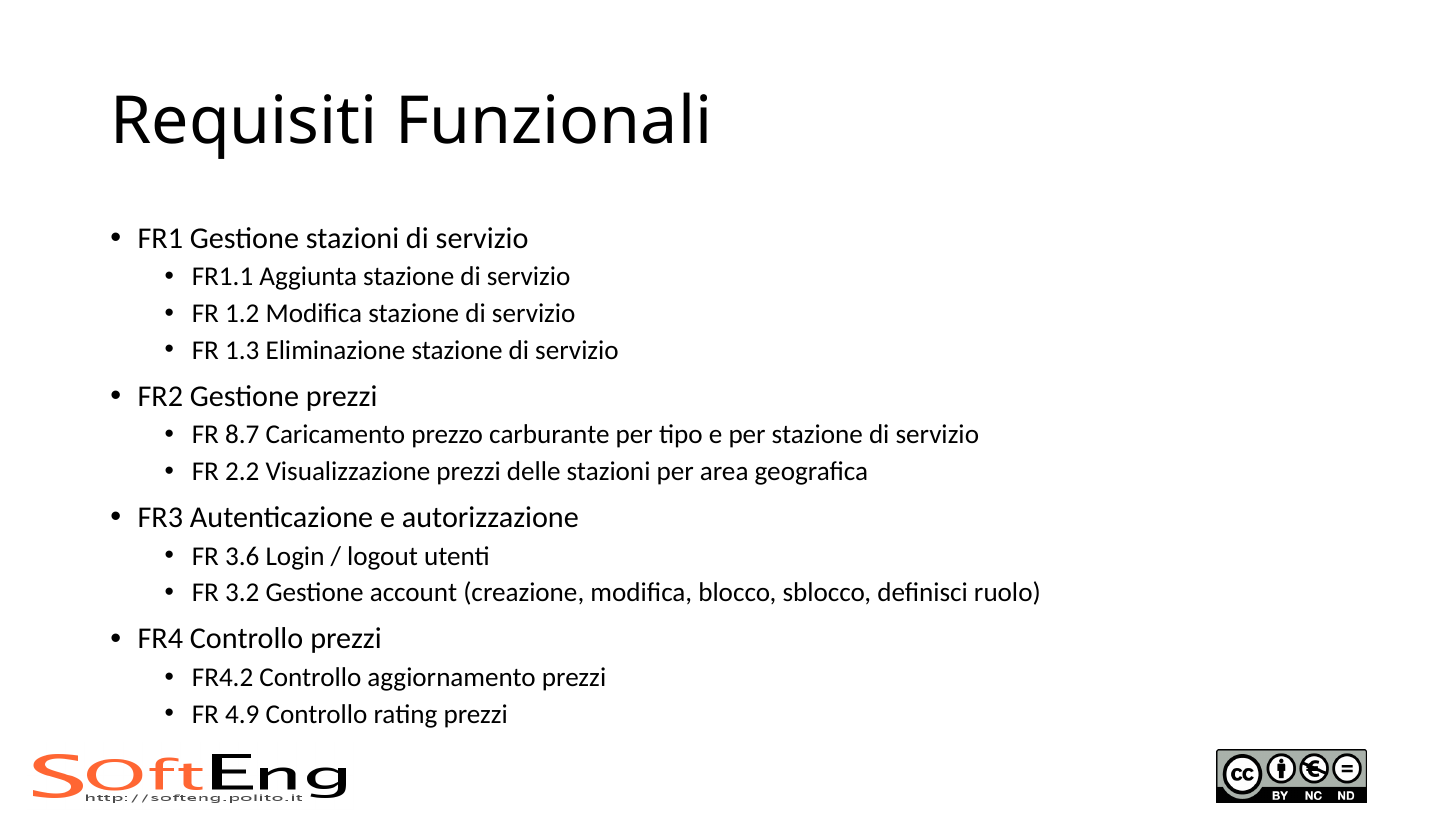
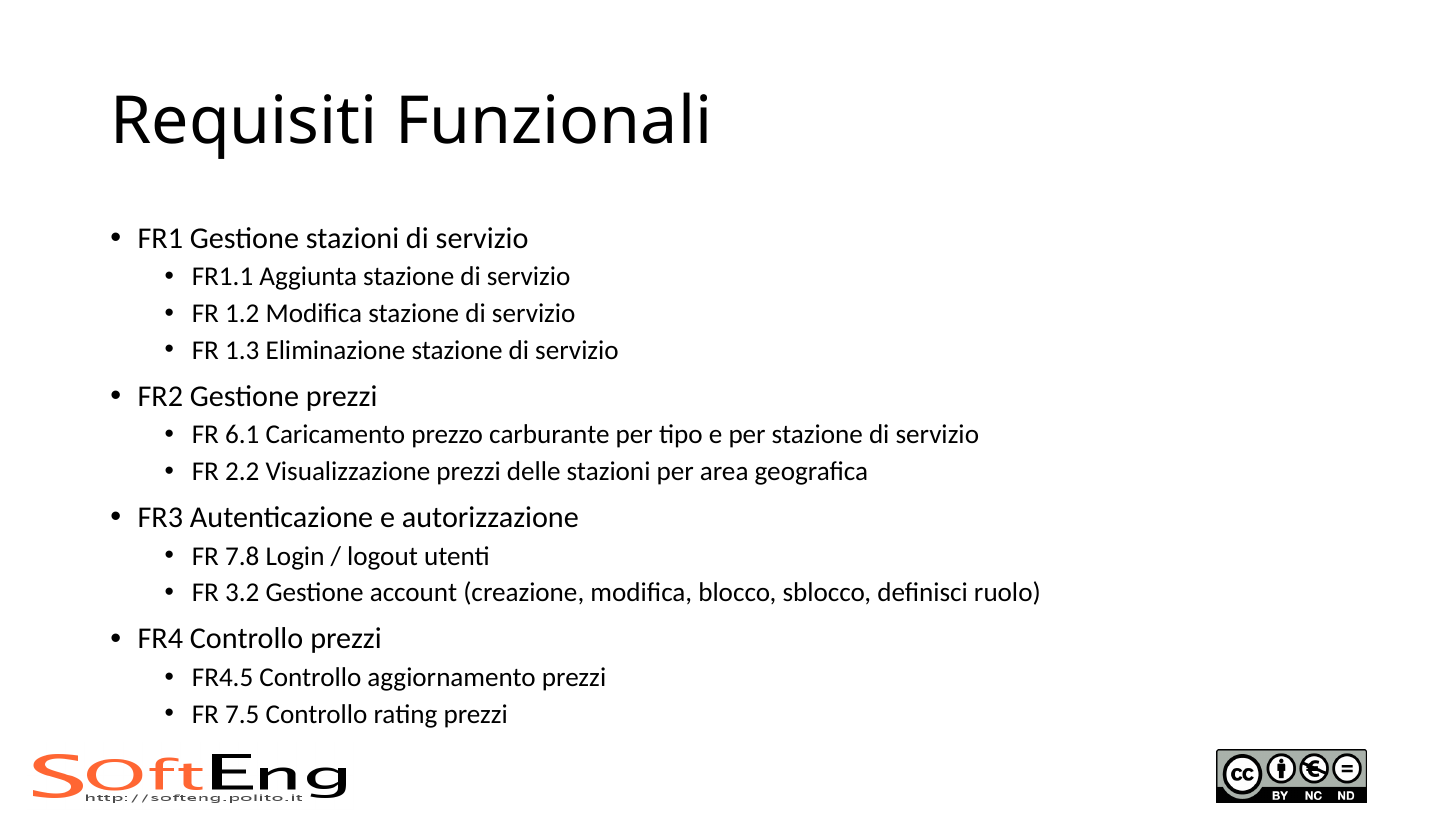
8.7: 8.7 -> 6.1
3.6: 3.6 -> 7.8
FR4.2: FR4.2 -> FR4.5
4.9: 4.9 -> 7.5
